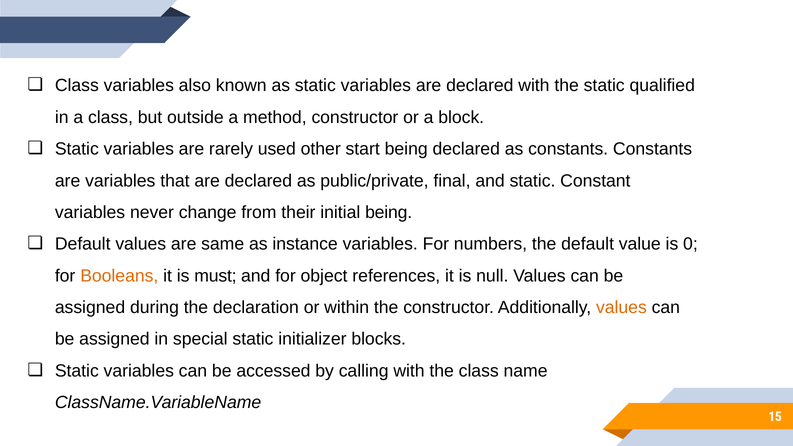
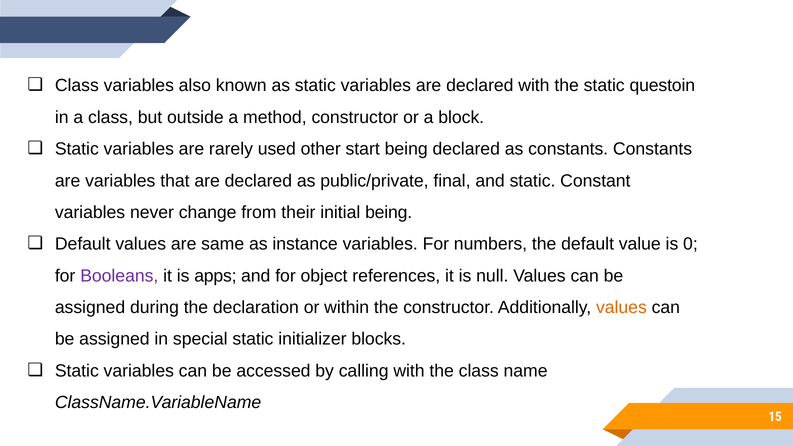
qualified: qualified -> questoin
Booleans colour: orange -> purple
must: must -> apps
